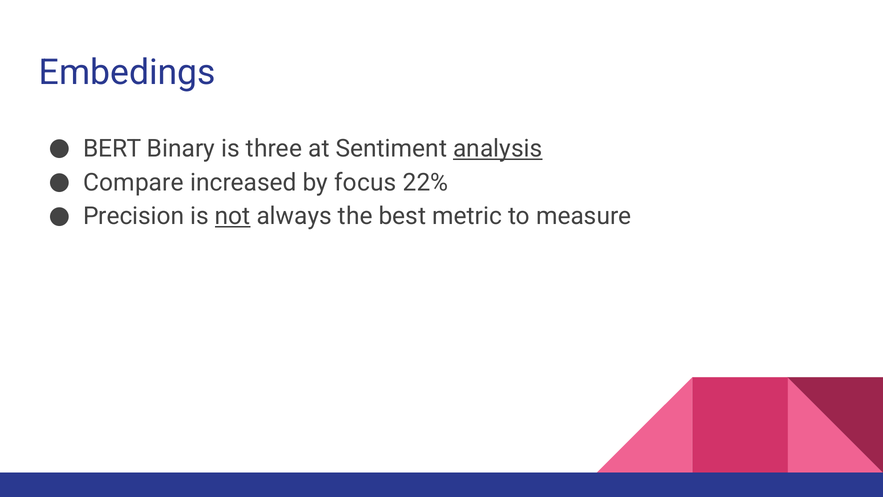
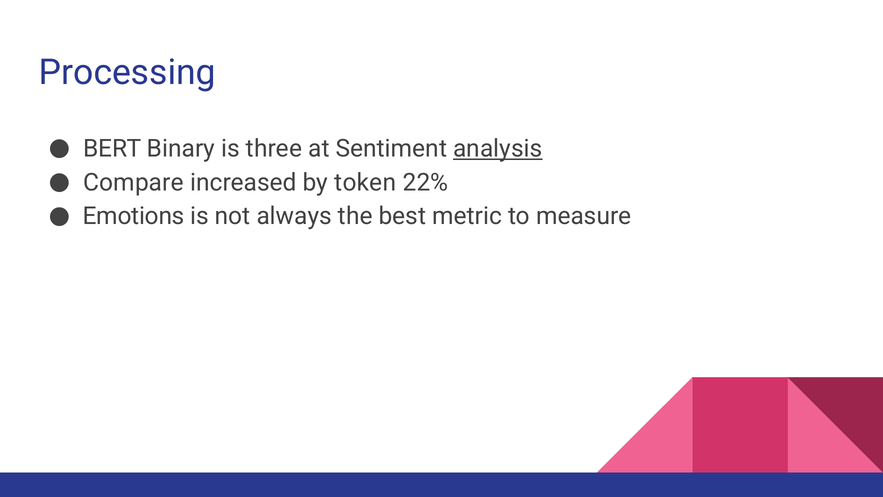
Embedings: Embedings -> Processing
focus: focus -> token
Precision: Precision -> Emotions
not underline: present -> none
